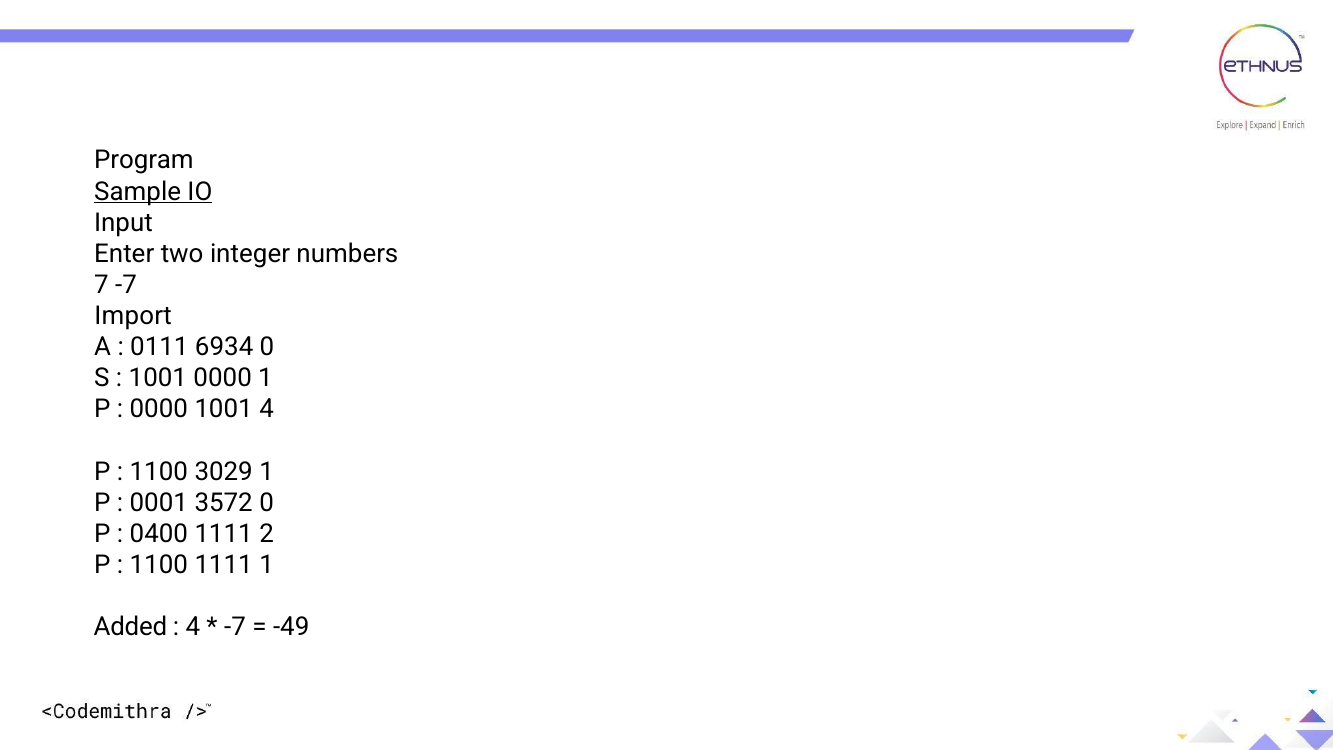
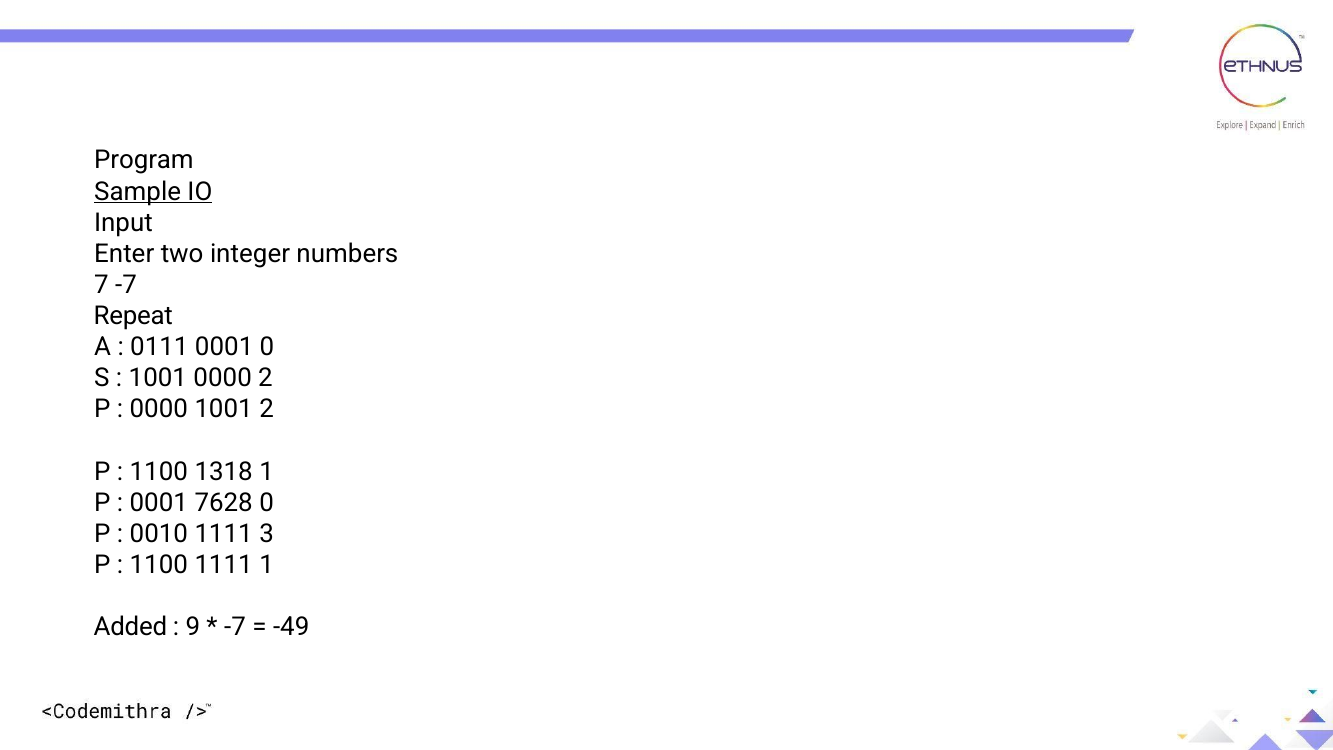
Import: Import -> Repeat
0111 6934: 6934 -> 0001
0000 1: 1 -> 2
1001 4: 4 -> 2
3029: 3029 -> 1318
3572: 3572 -> 7628
0400: 0400 -> 0010
2: 2 -> 3
4 at (193, 627): 4 -> 9
